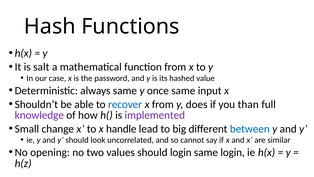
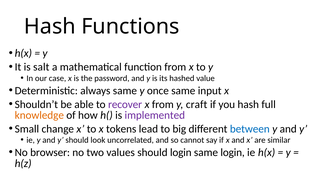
recover colour: blue -> purple
does: does -> craft
you than: than -> hash
knowledge colour: purple -> orange
handle: handle -> tokens
opening: opening -> browser
